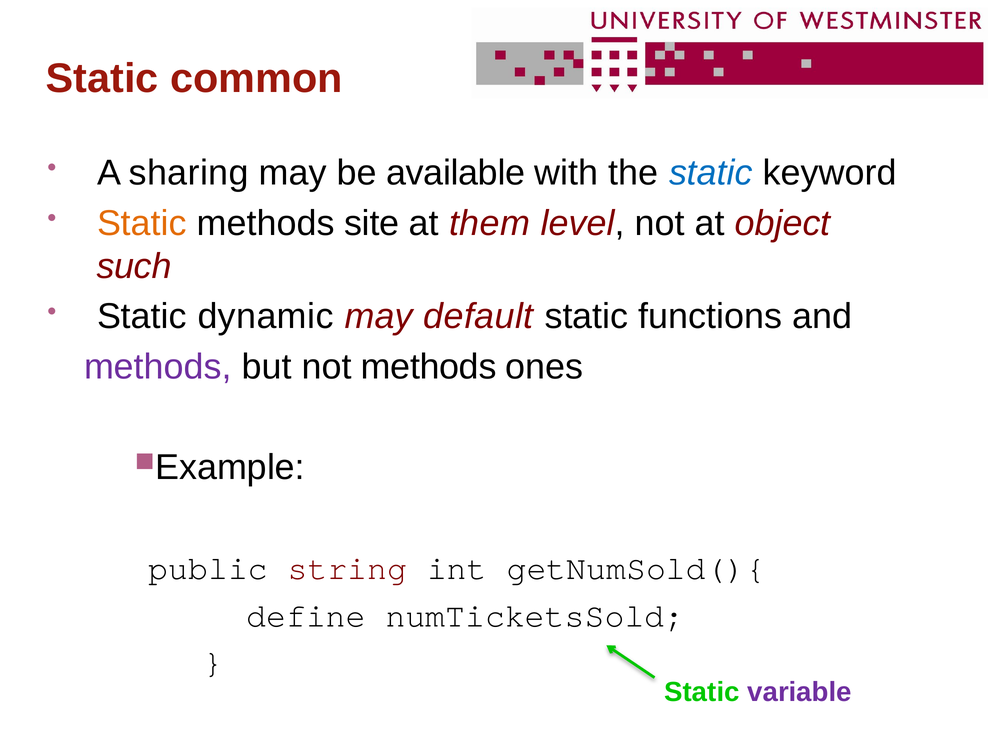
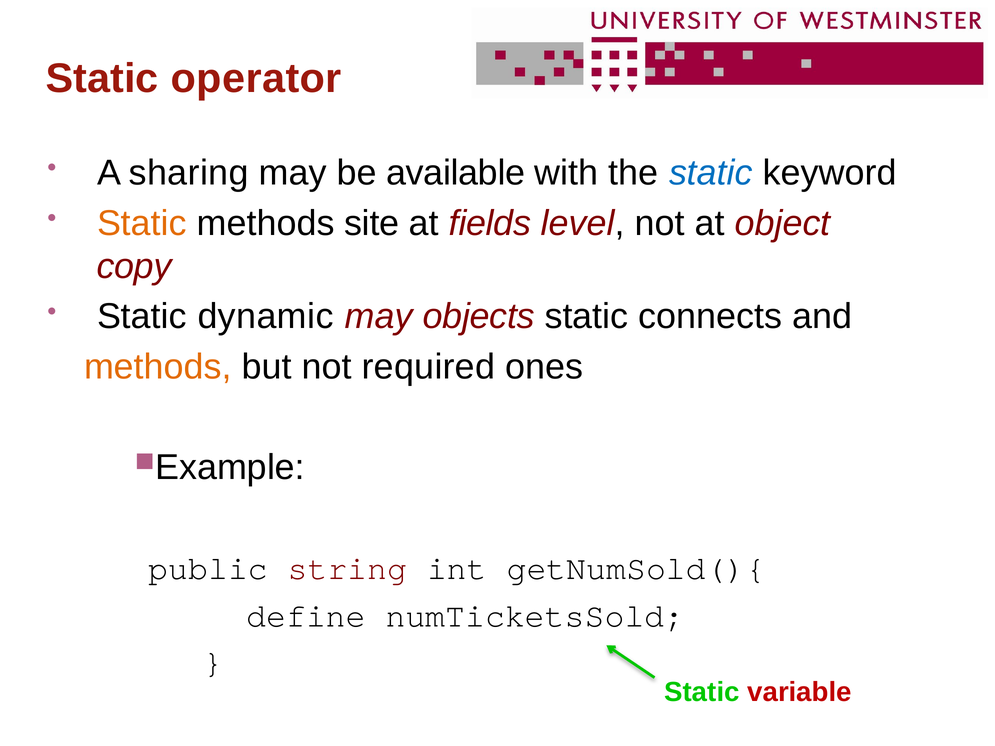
common: common -> operator
them: them -> fields
such: such -> copy
default: default -> objects
functions: functions -> connects
methods at (158, 367) colour: purple -> orange
not methods: methods -> required
variable colour: purple -> red
